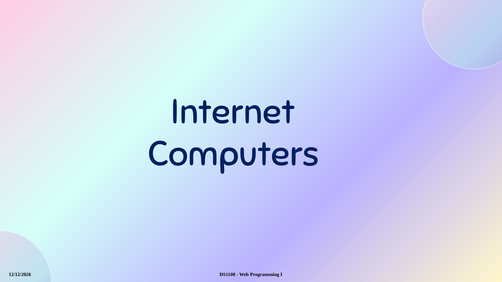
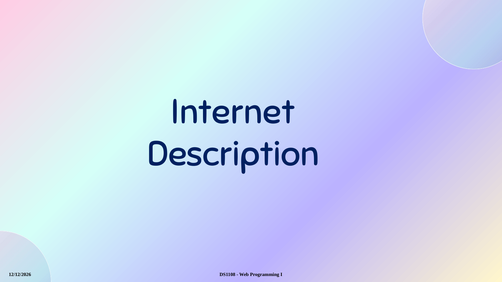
Computers: Computers -> Description
